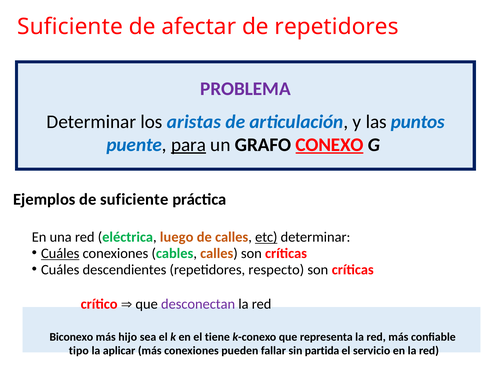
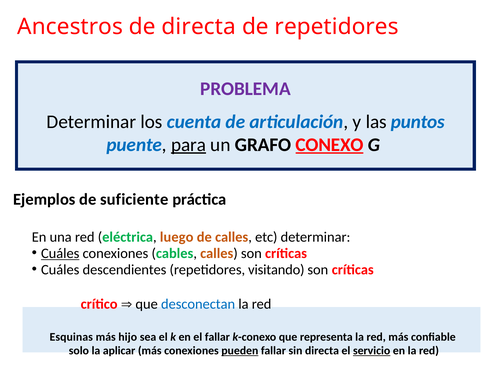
Suficiente at (70, 27): Suficiente -> Ancestros
de afectar: afectar -> directa
aristas: aristas -> cuenta
etc underline: present -> none
respecto: respecto -> visitando
desconectan colour: purple -> blue
Biconexo: Biconexo -> Esquinas
el tiene: tiene -> fallar
tipo: tipo -> solo
pueden underline: none -> present
sin partida: partida -> directa
servicio underline: none -> present
